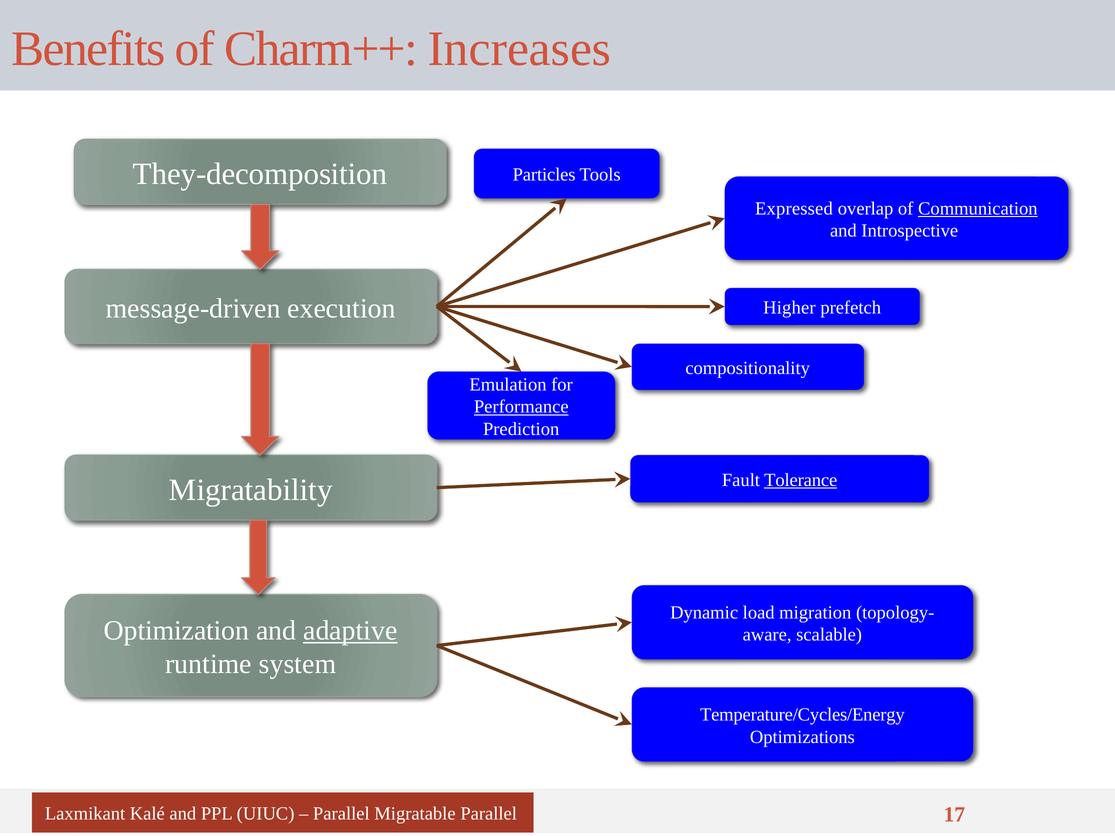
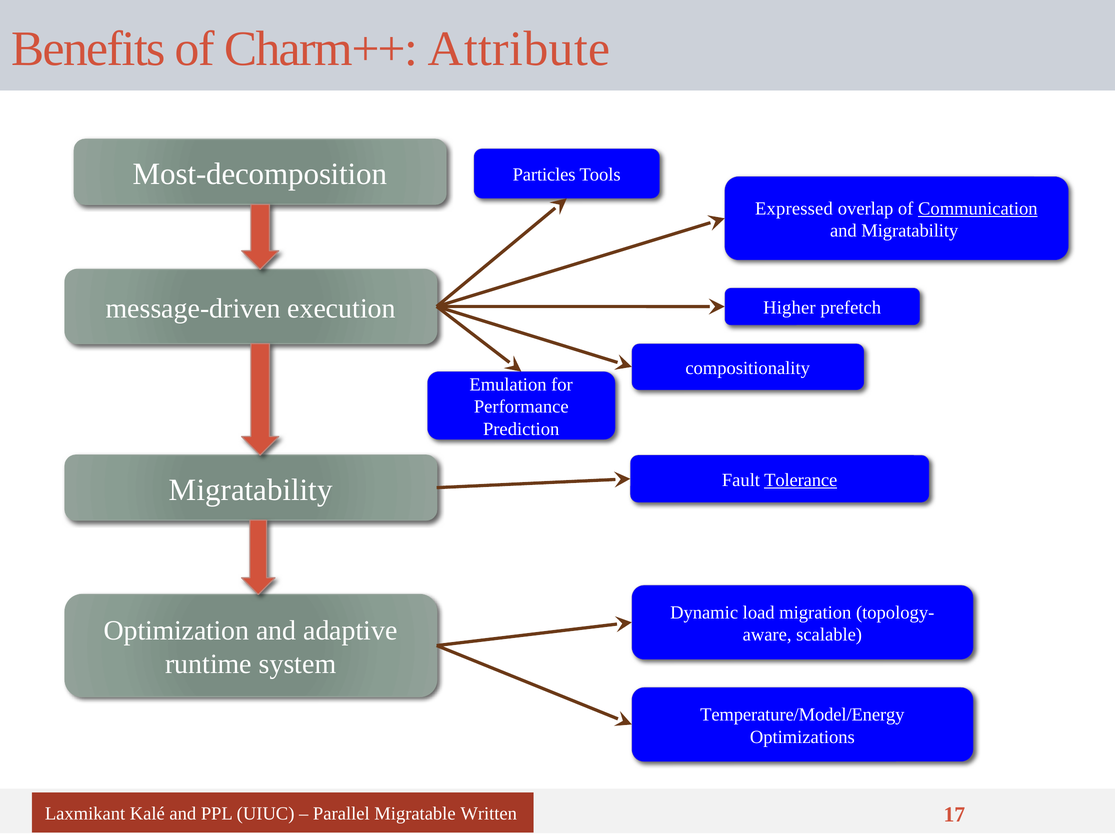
Increases: Increases -> Attribute
They-decomposition: They-decomposition -> Most-decomposition
and Introspective: Introspective -> Migratability
Performance underline: present -> none
adaptive underline: present -> none
Temperature/Cycles/Energy: Temperature/Cycles/Energy -> Temperature/Model/Energy
Parallel at (489, 814): Parallel -> Written
